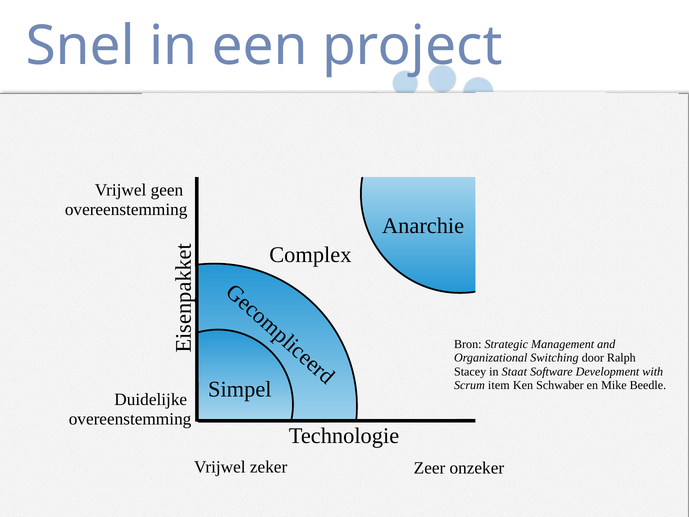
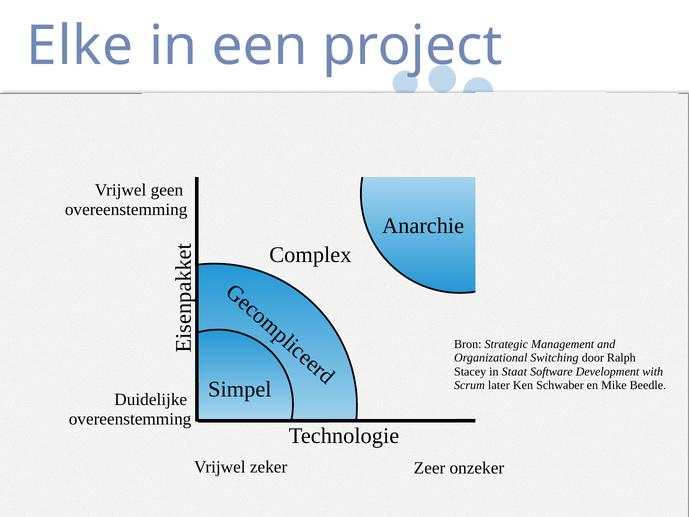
Snel: Snel -> Elke
item: item -> later
